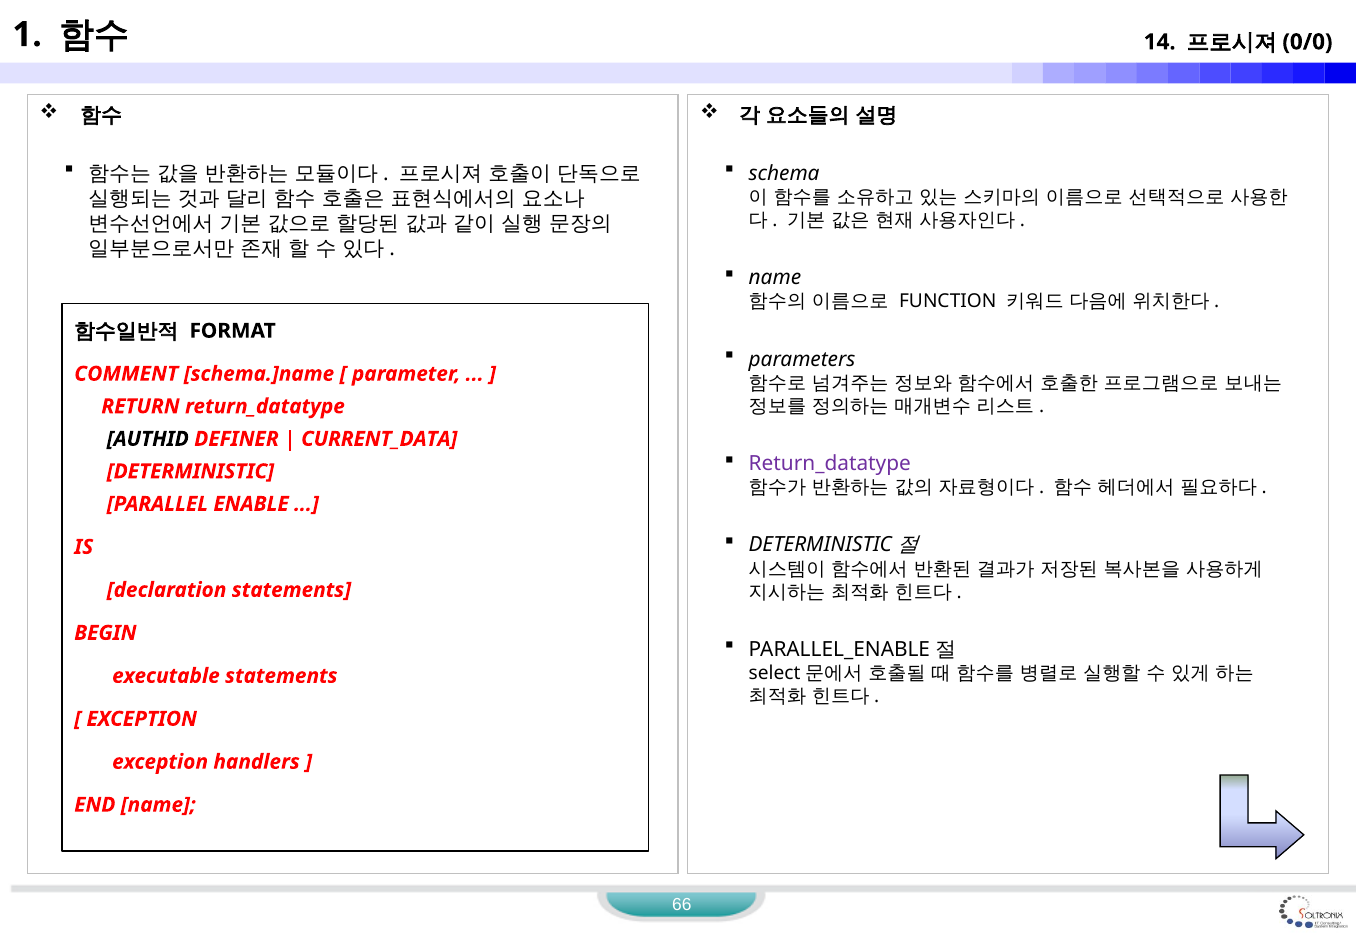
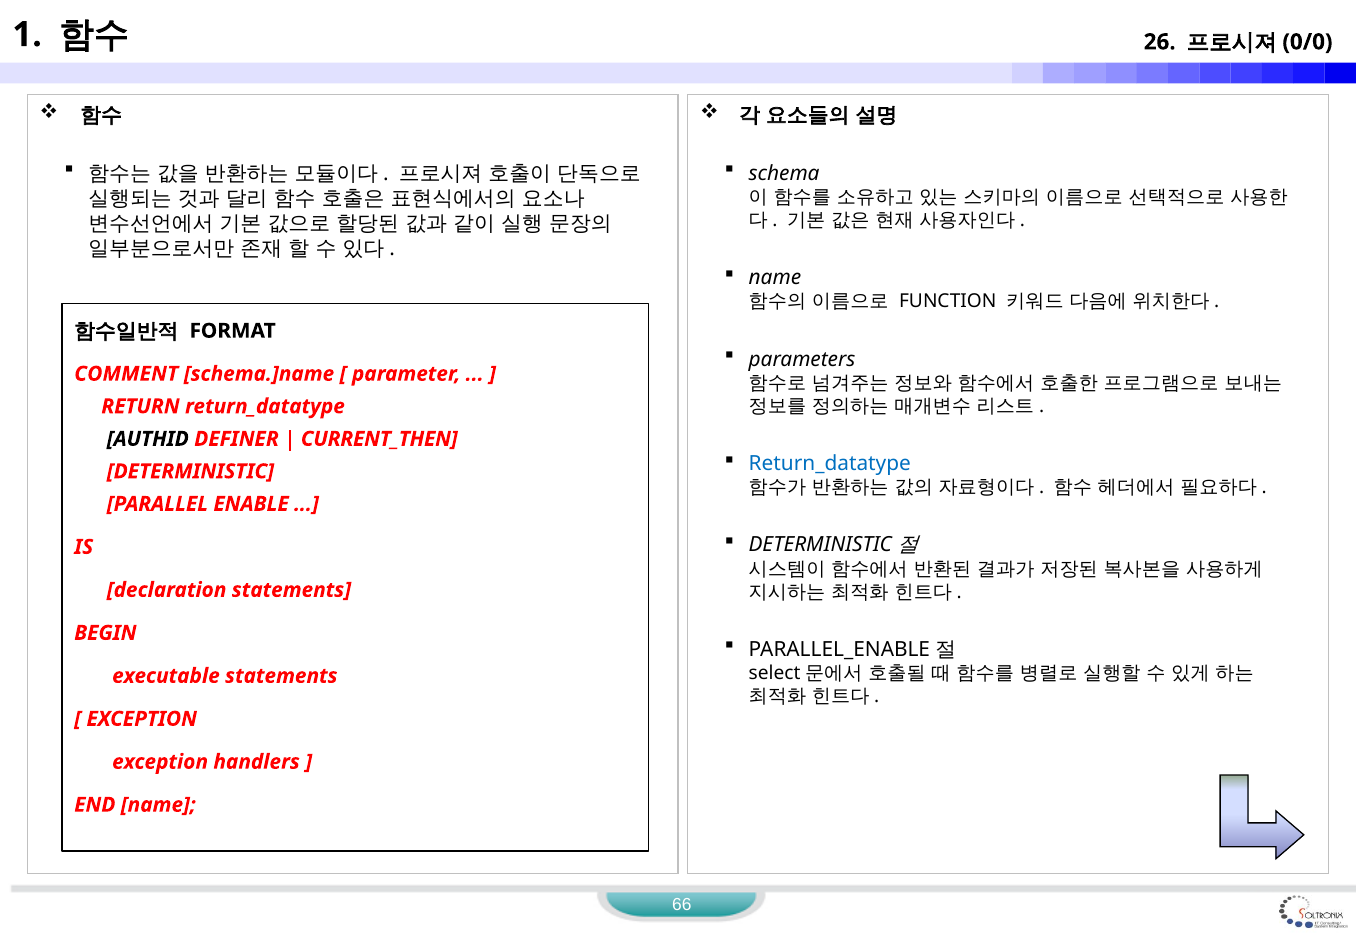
14: 14 -> 26
CURRENT_DATA: CURRENT_DATA -> CURRENT_THEN
Return_datatype at (830, 463) colour: purple -> blue
